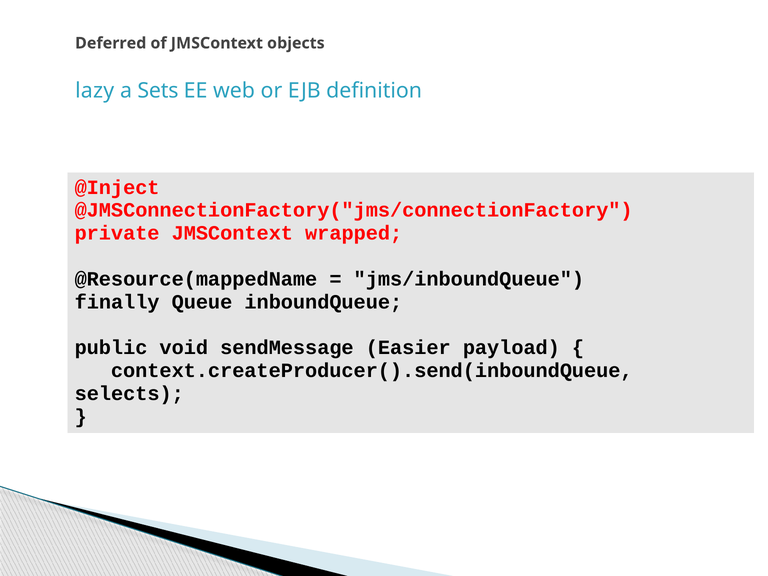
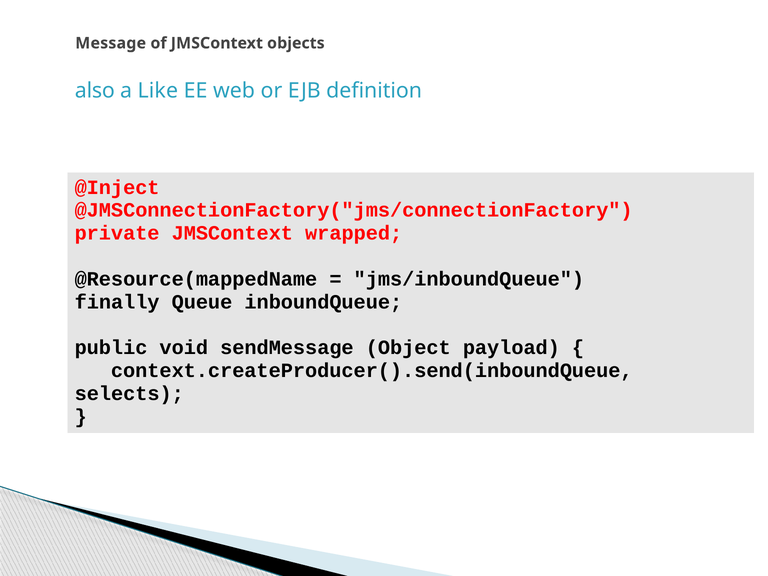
Deferred: Deferred -> Message
lazy: lazy -> also
Sets: Sets -> Like
Easier: Easier -> Object
